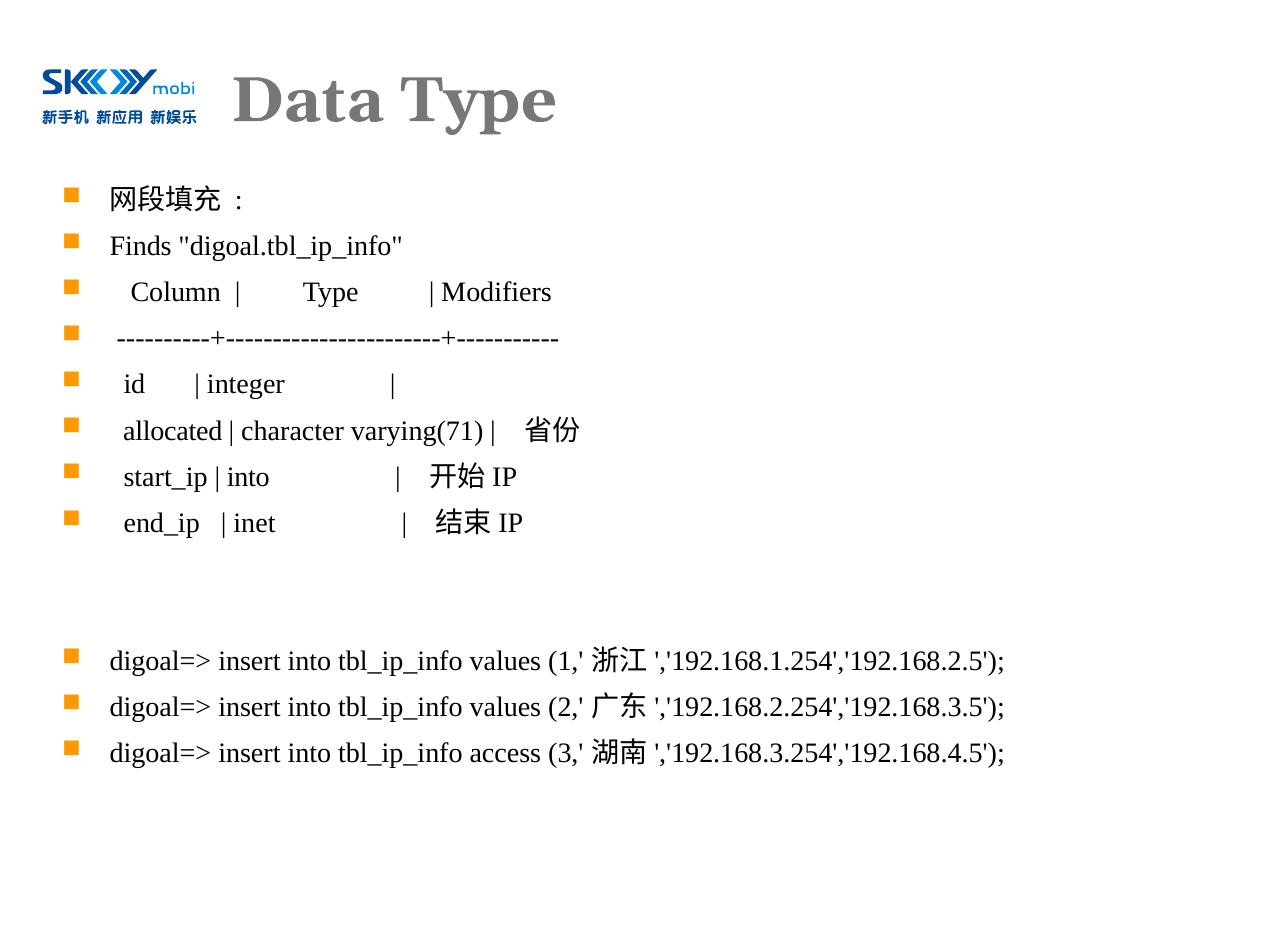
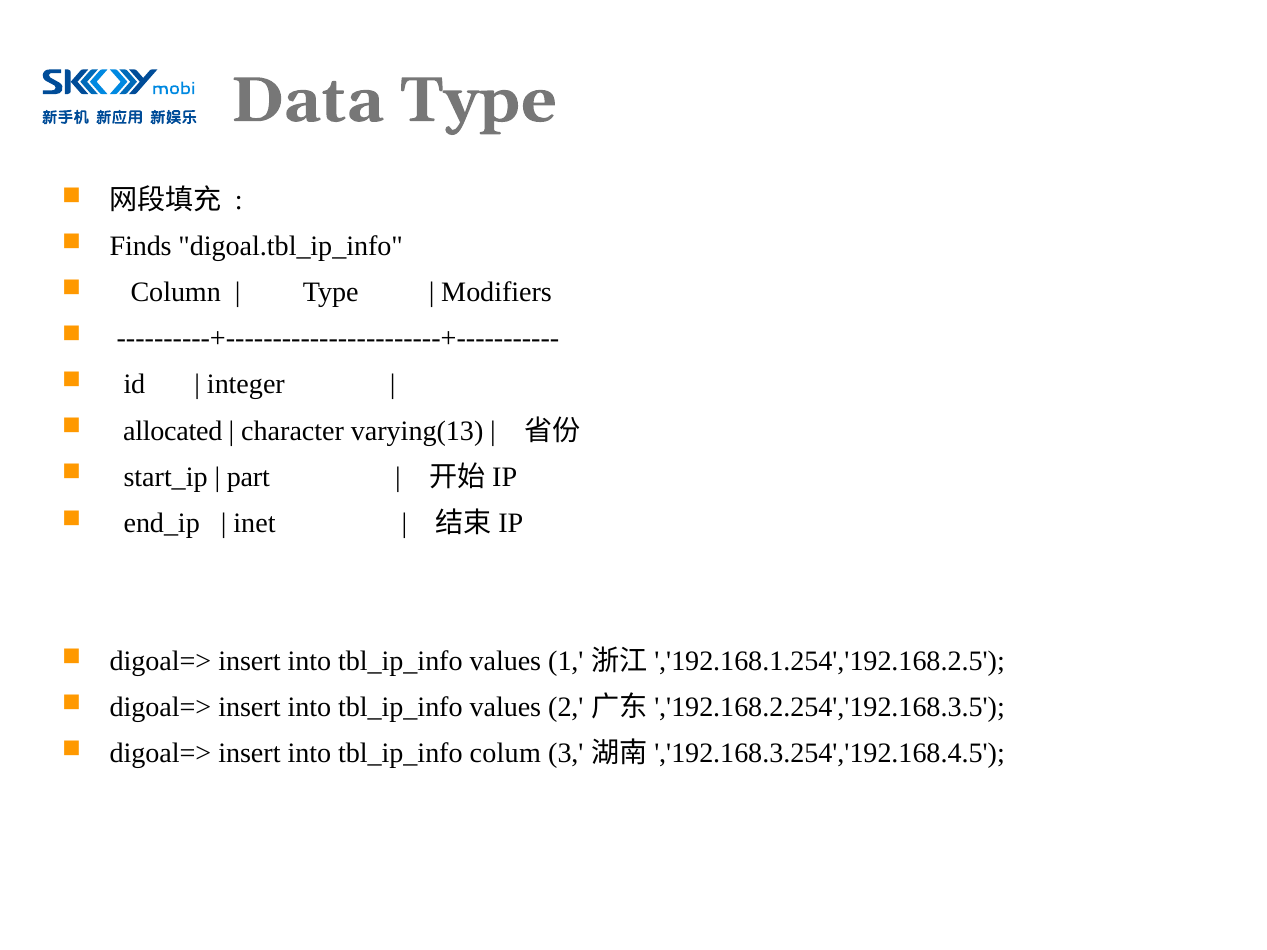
varying(71: varying(71 -> varying(13
into at (248, 477): into -> part
access: access -> colum
